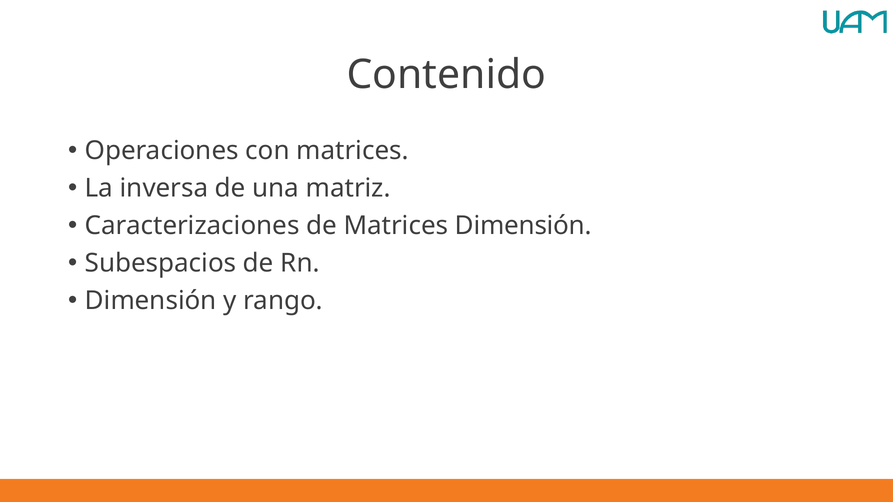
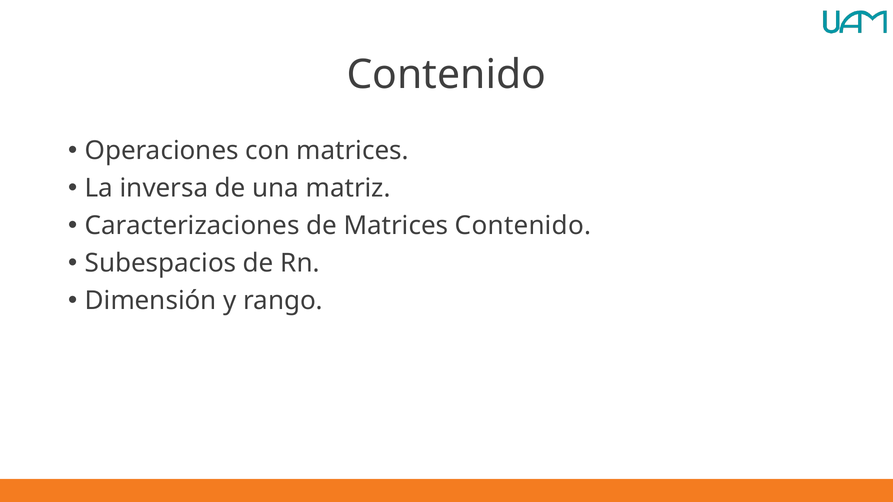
Matrices Dimensión: Dimensión -> Contenido
